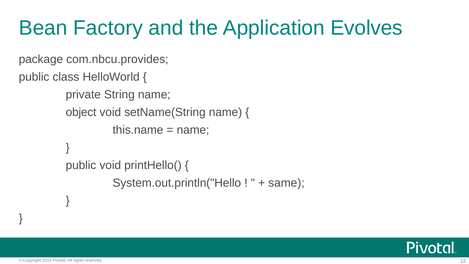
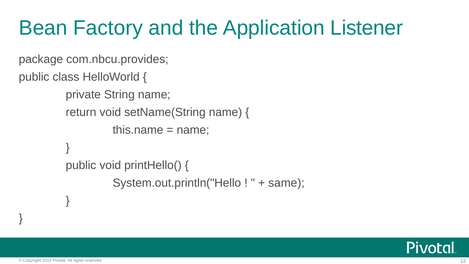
Evolves: Evolves -> Listener
object: object -> return
